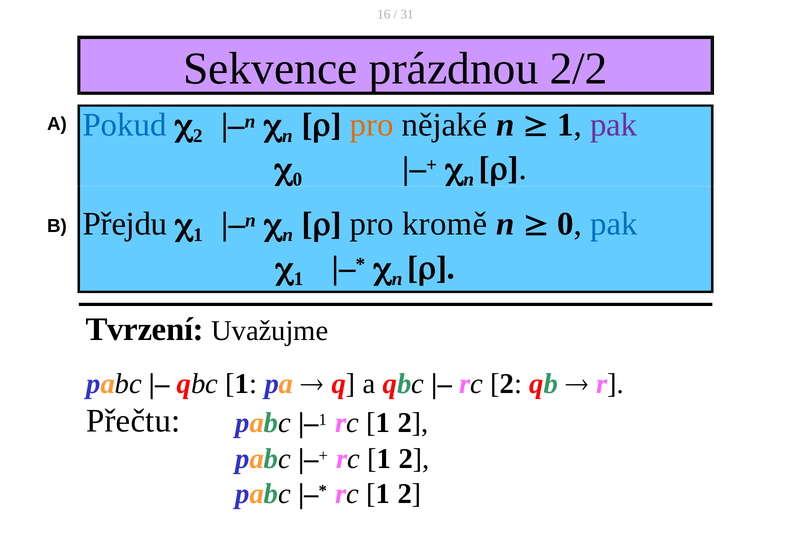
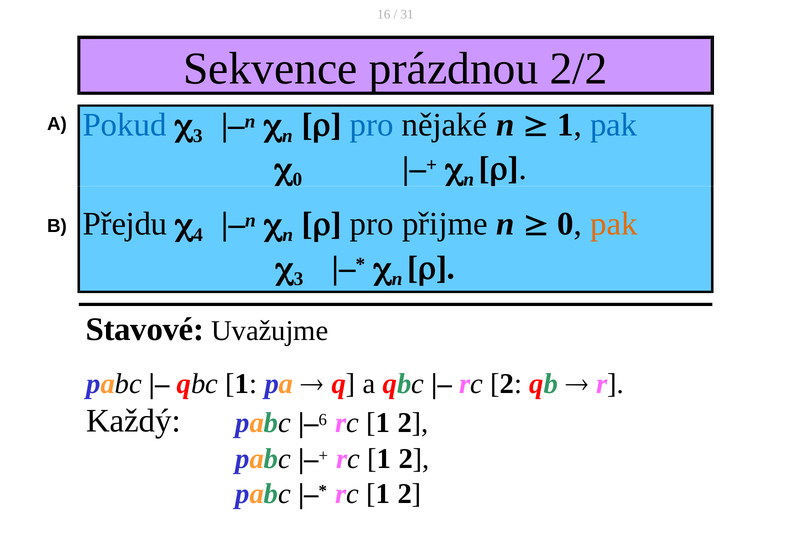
2 at (198, 136): 2 -> 3
pro at (372, 125) colour: orange -> blue
pak at (614, 125) colour: purple -> blue
1 at (198, 235): 1 -> 4
kromě: kromě -> přijme
pak at (614, 224) colour: blue -> orange
1 at (298, 279): 1 -> 3
Tvrzení: Tvrzení -> Stavové
Přečtu: Přečtu -> Každý
1 at (323, 420): 1 -> 6
